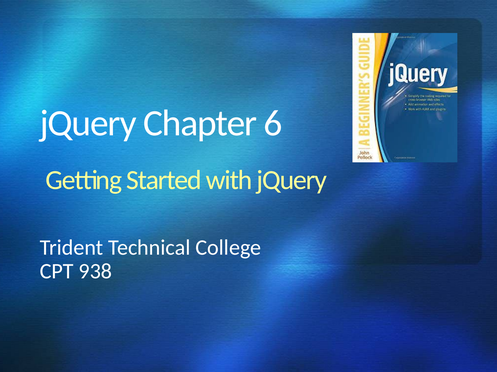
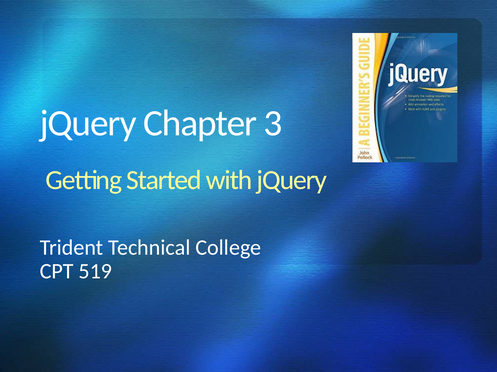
6: 6 -> 3
938: 938 -> 519
